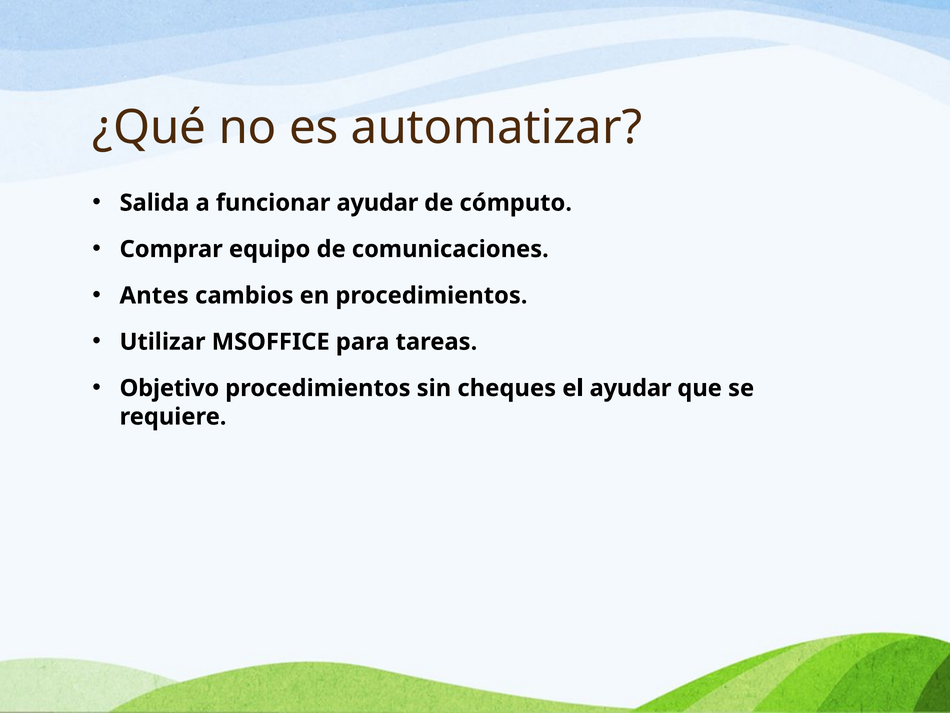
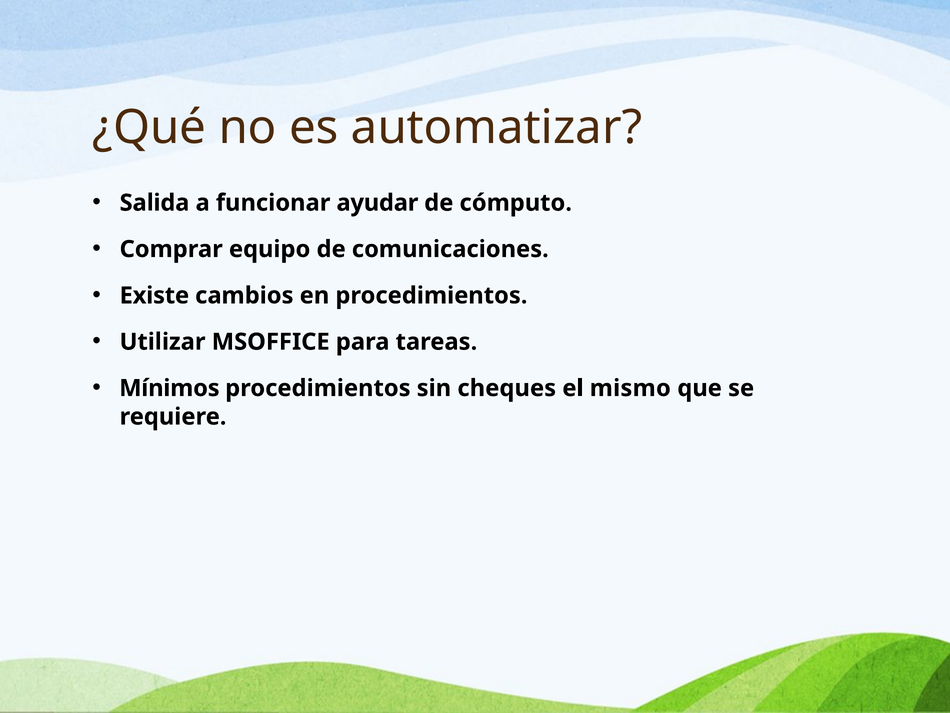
Antes: Antes -> Existe
Objetivo: Objetivo -> Mínimos
el ayudar: ayudar -> mismo
